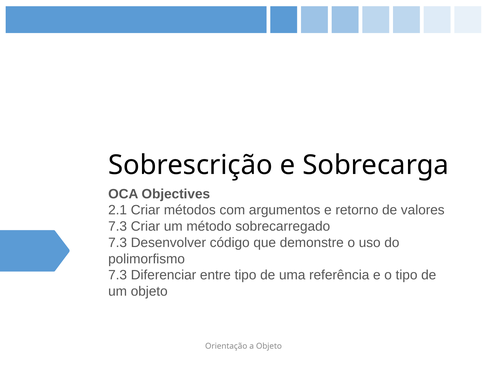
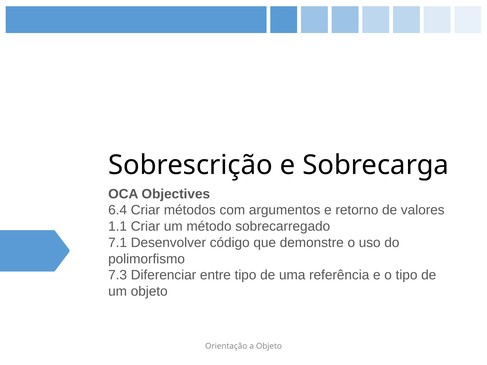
2.1: 2.1 -> 6.4
7.3 at (118, 227): 7.3 -> 1.1
7.3 at (118, 243): 7.3 -> 7.1
